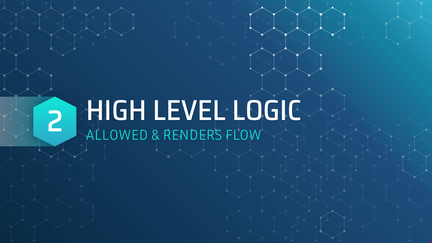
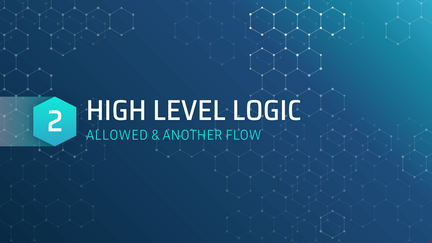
RENDERS: RENDERS -> ANOTHER
